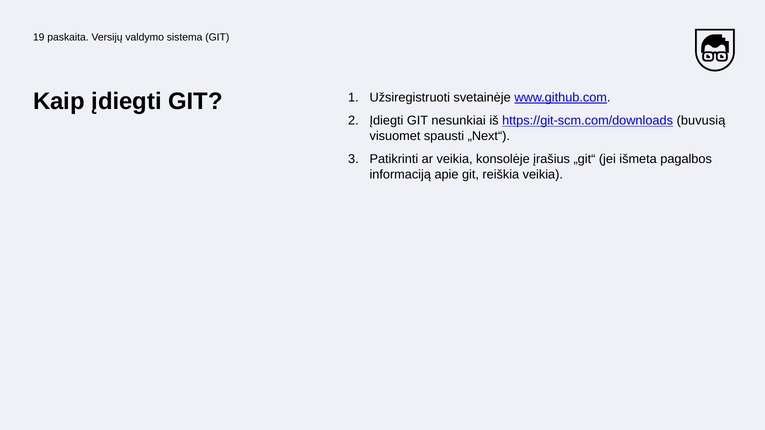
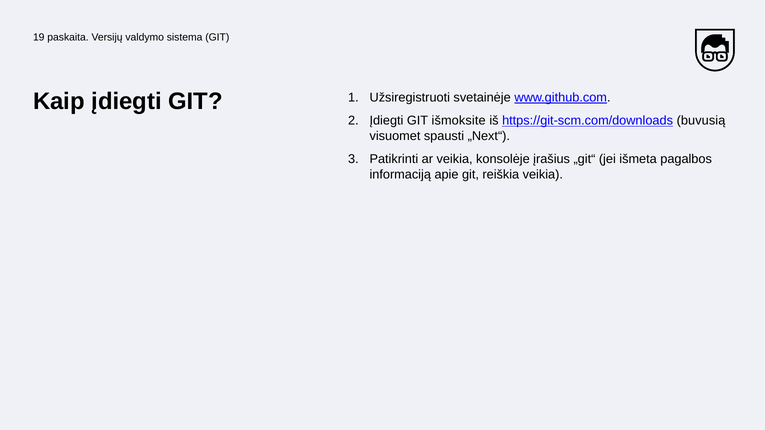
nesunkiai: nesunkiai -> išmoksite
